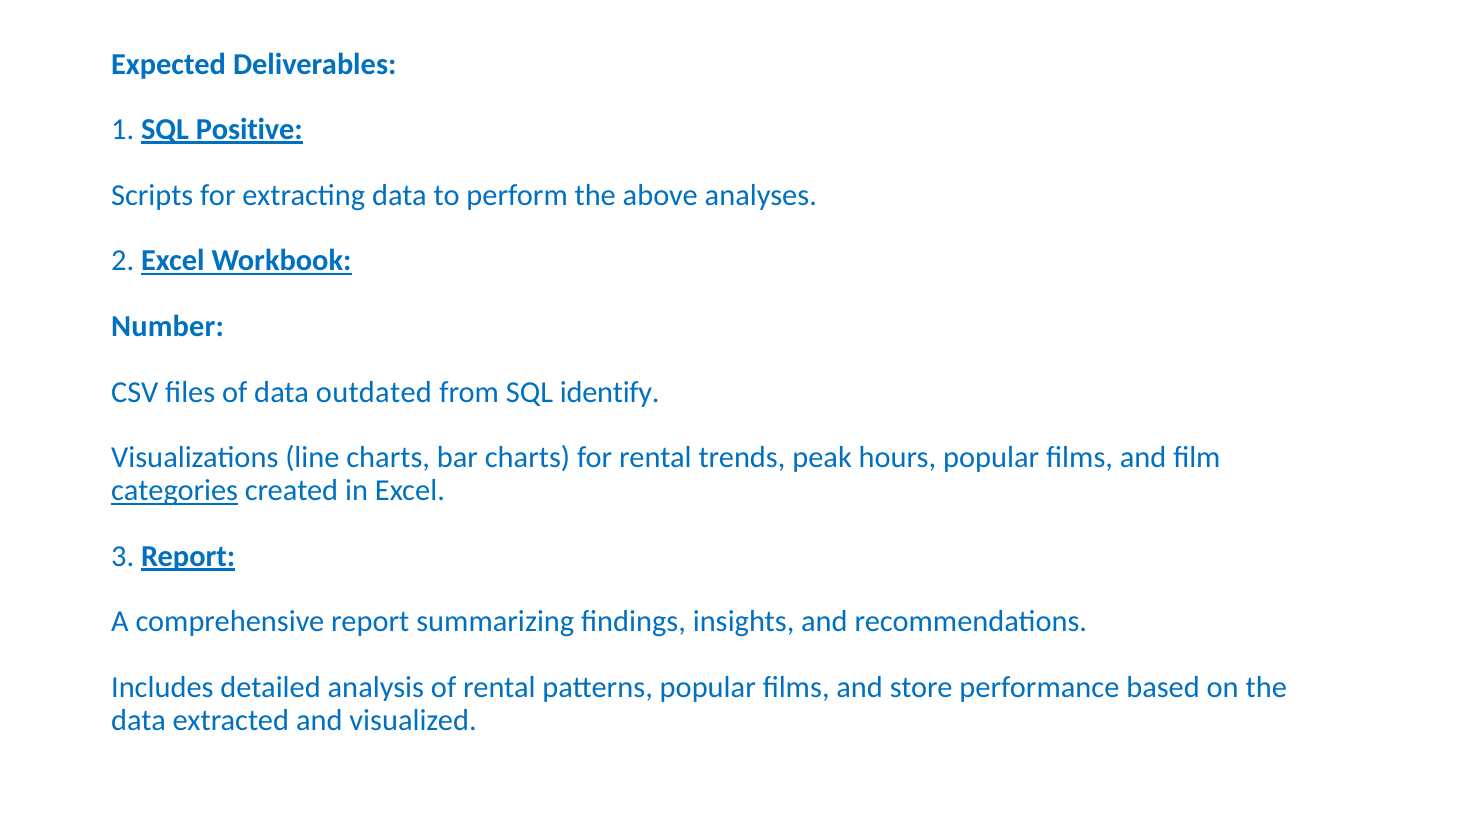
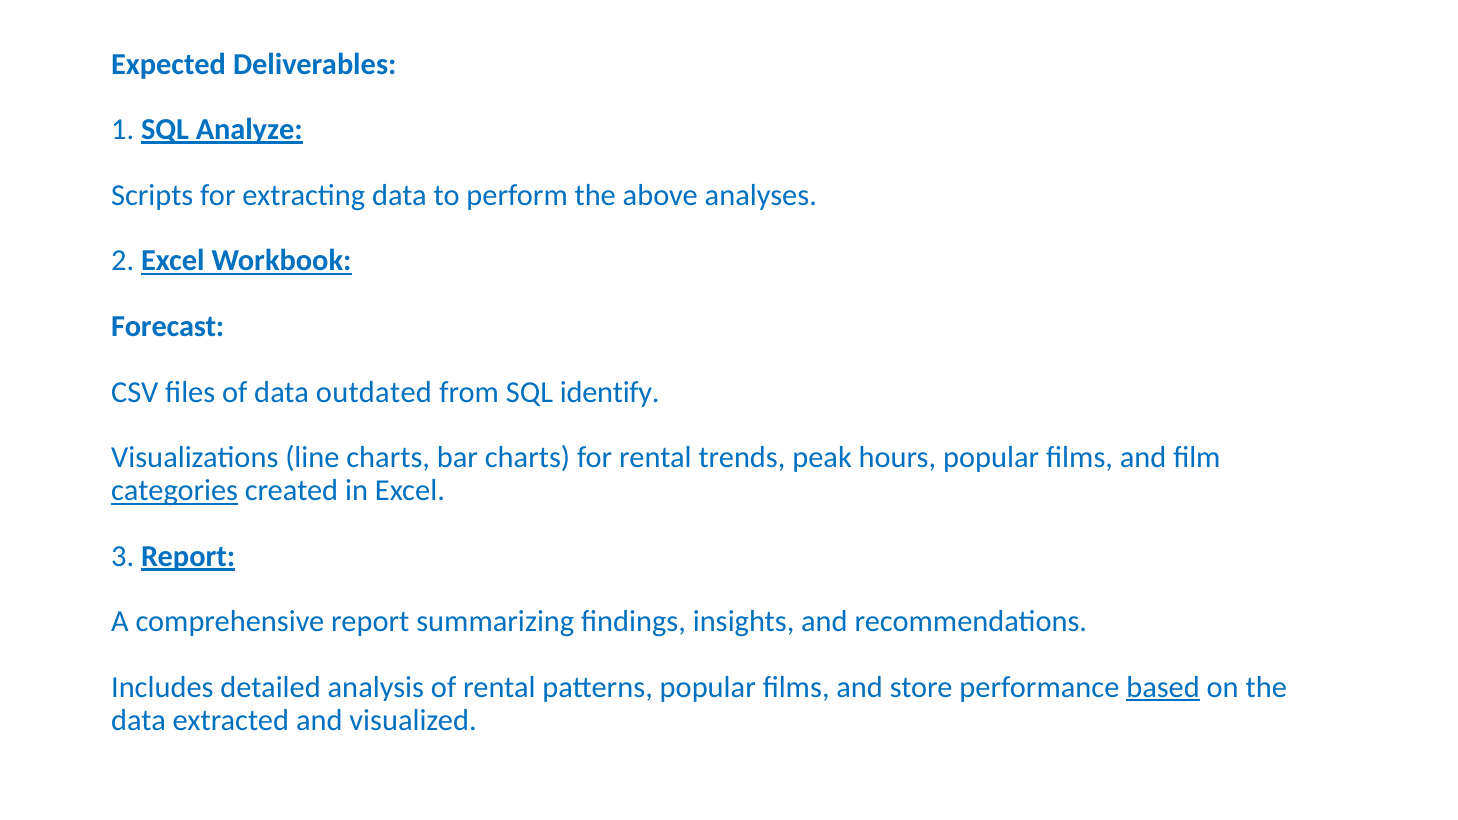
Positive: Positive -> Analyze
Number: Number -> Forecast
based underline: none -> present
